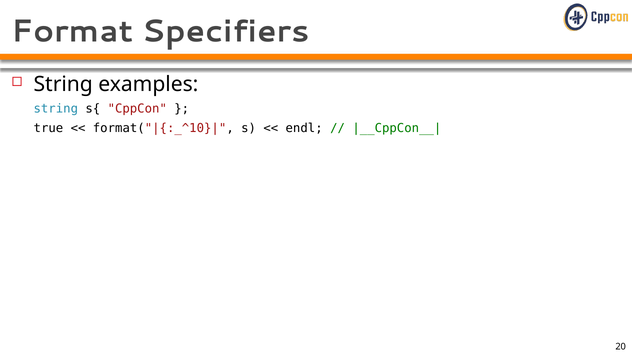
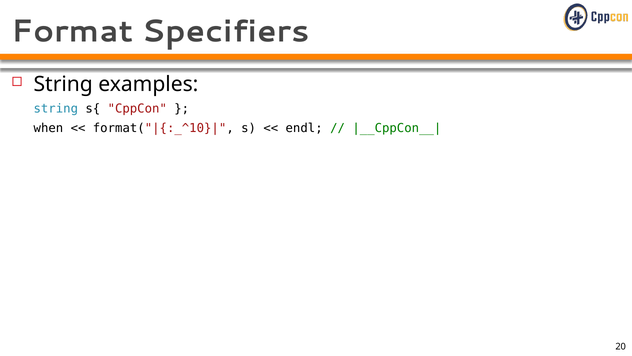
true: true -> when
